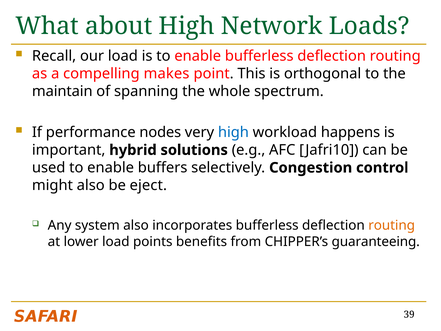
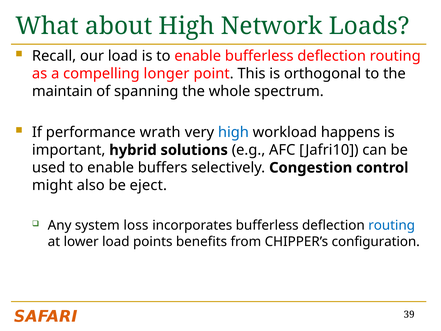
makes: makes -> longer
nodes: nodes -> wrath
system also: also -> loss
routing at (392, 225) colour: orange -> blue
guaranteeing: guaranteeing -> configuration
